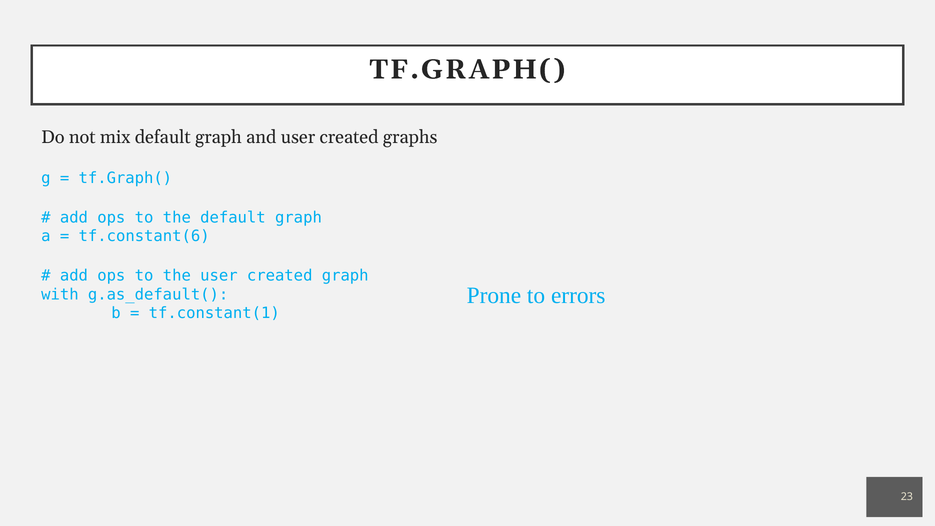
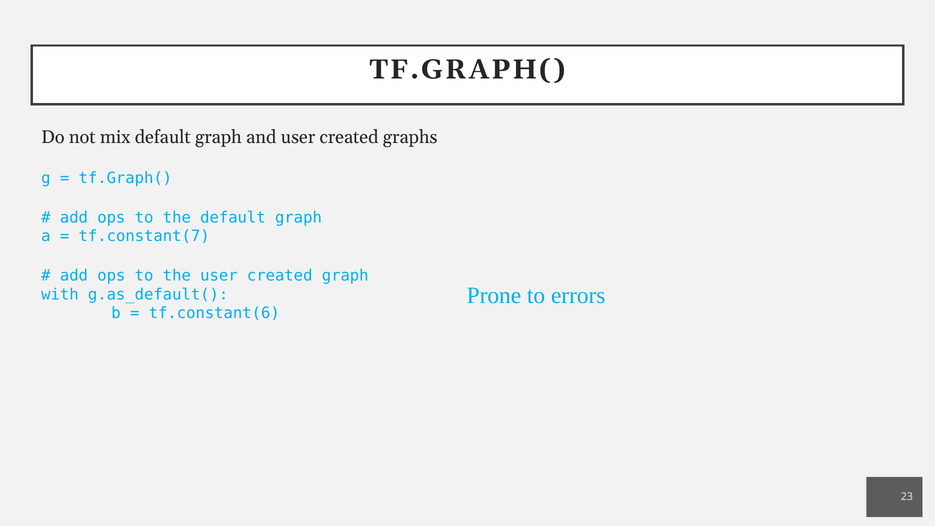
tf.constant(6: tf.constant(6 -> tf.constant(7
tf.constant(1: tf.constant(1 -> tf.constant(6
